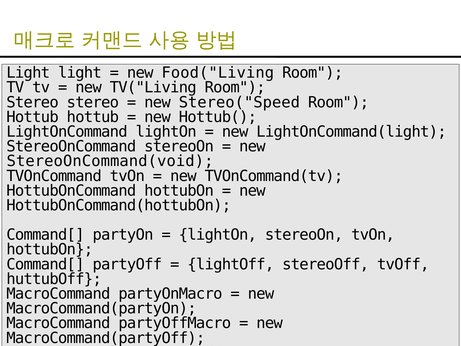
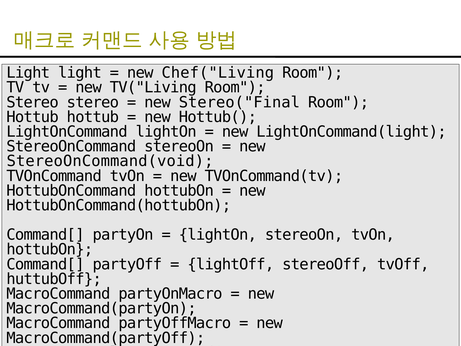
Food("Living: Food("Living -> Chef("Living
Stereo("Speed: Stereo("Speed -> Stereo("Final
